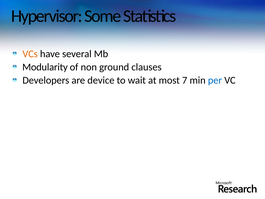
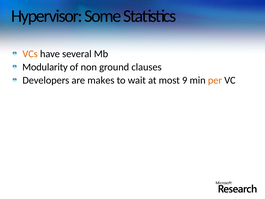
device: device -> makes
7: 7 -> 9
per colour: blue -> orange
